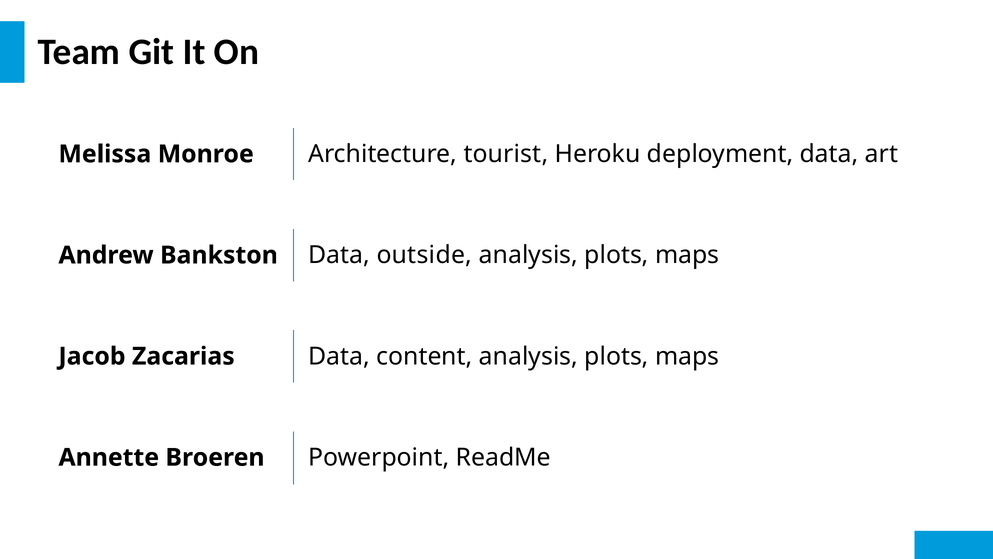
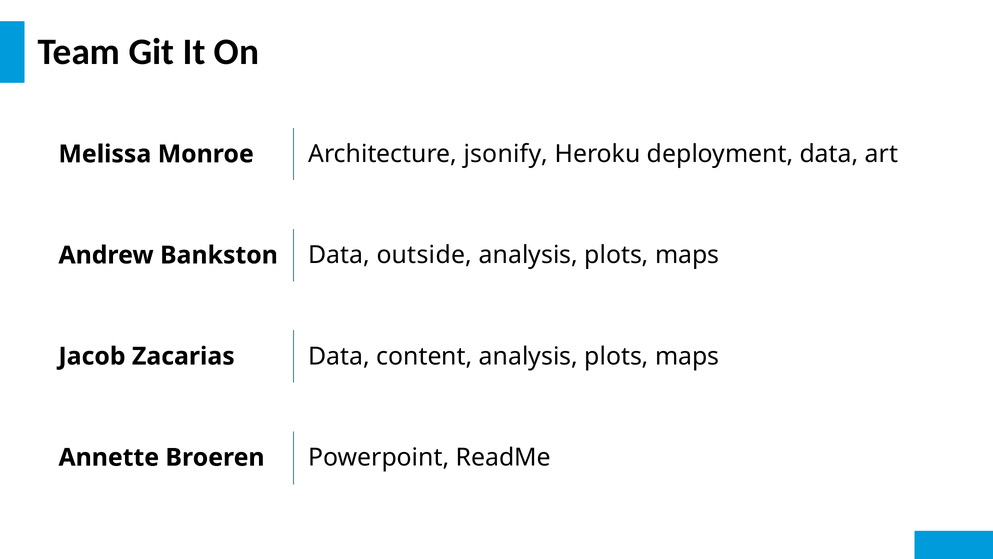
tourist: tourist -> jsonify
